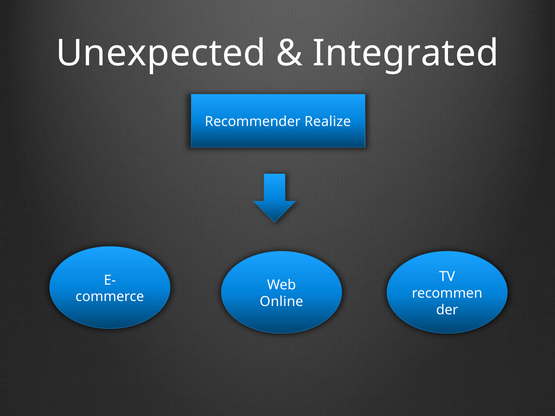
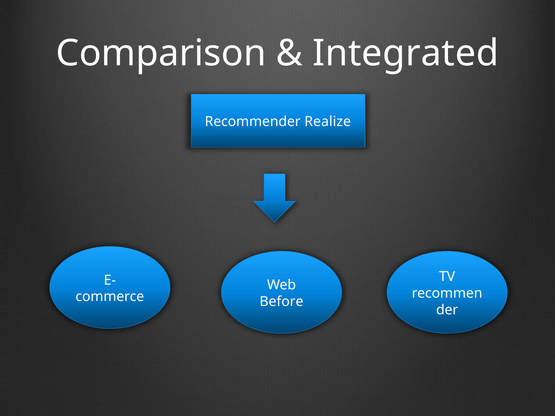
Unexpected: Unexpected -> Comparison
Online: Online -> Before
